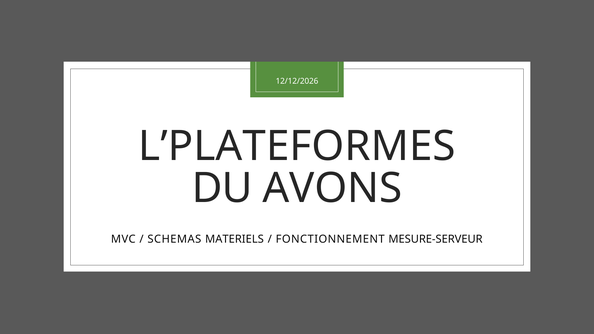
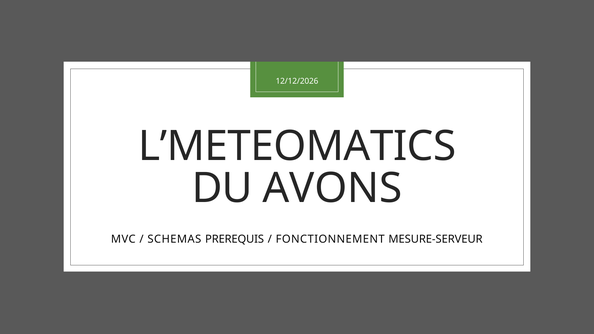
L’PLATEFORMES: L’PLATEFORMES -> L’METEOMATICS
MATERIELS: MATERIELS -> PREREQUIS
